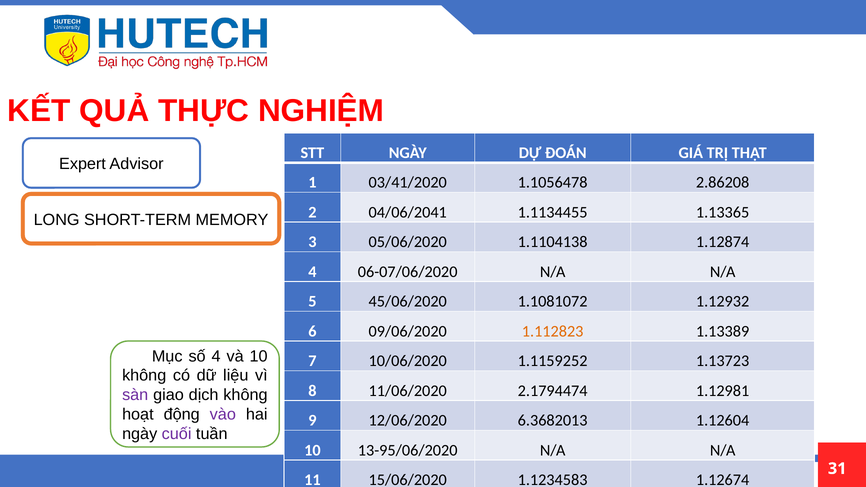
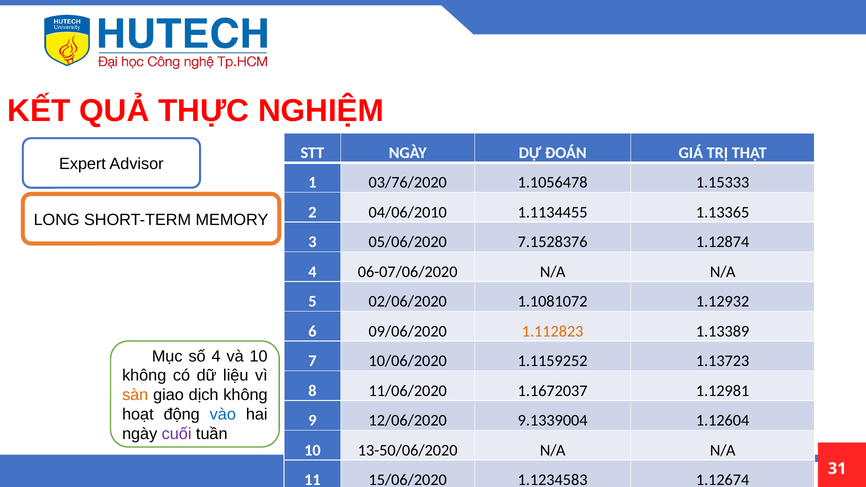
03/41/2020: 03/41/2020 -> 03/76/2020
2.86208: 2.86208 -> 1.15333
04/06/2041: 04/06/2041 -> 04/06/2010
1.1104138: 1.1104138 -> 7.1528376
45/06/2020: 45/06/2020 -> 02/06/2020
2.1794474: 2.1794474 -> 1.1672037
sàn colour: purple -> orange
vào colour: purple -> blue
6.3682013: 6.3682013 -> 9.1339004
13-95/06/2020: 13-95/06/2020 -> 13-50/06/2020
